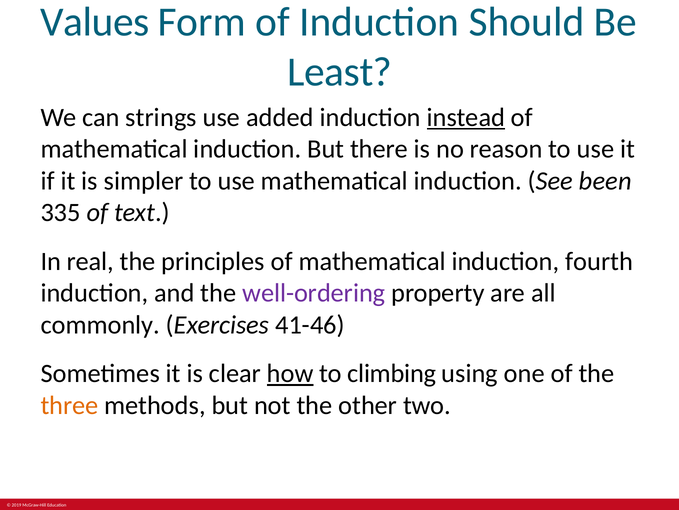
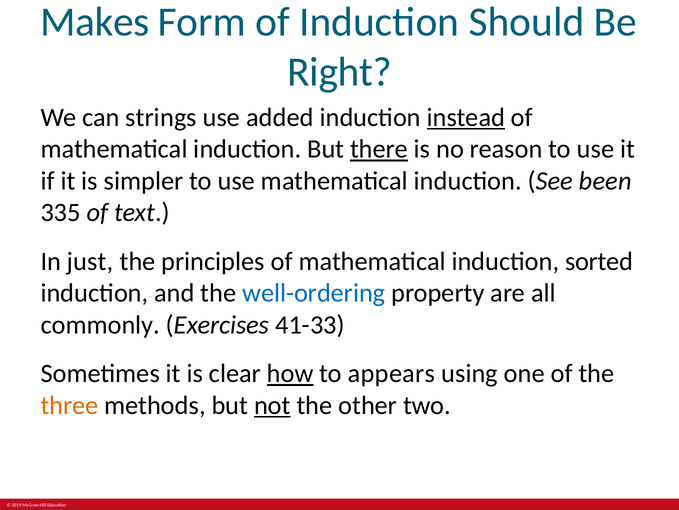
Values: Values -> Makes
Least: Least -> Right
there underline: none -> present
real: real -> just
fourth: fourth -> sorted
well-ordering colour: purple -> blue
41-46: 41-46 -> 41-33
climbing: climbing -> appears
not underline: none -> present
